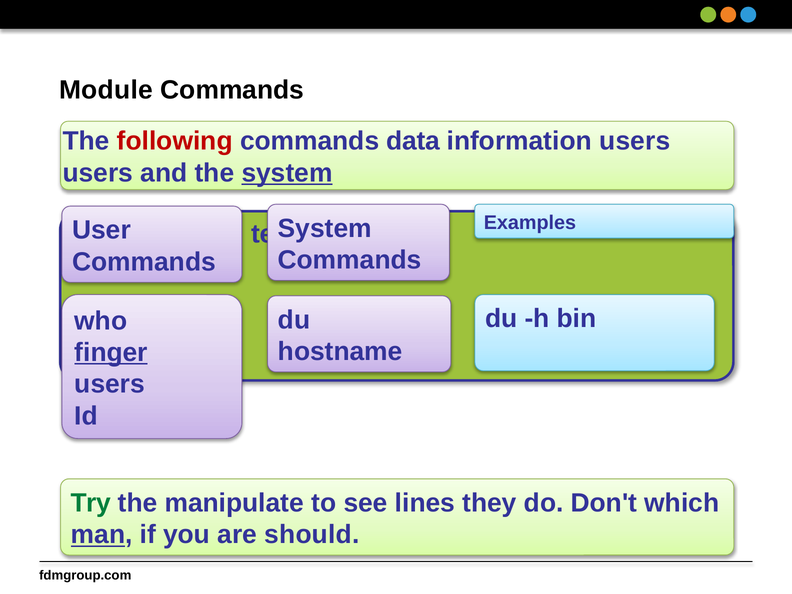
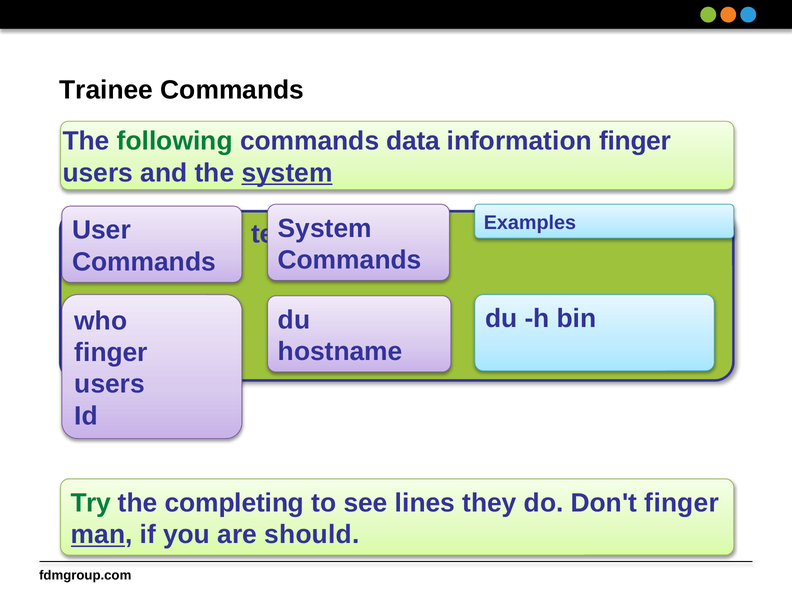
Module: Module -> Trainee
following colour: red -> green
information users: users -> finger
finger at (111, 353) underline: present -> none
manipulate: manipulate -> completing
Don't which: which -> finger
